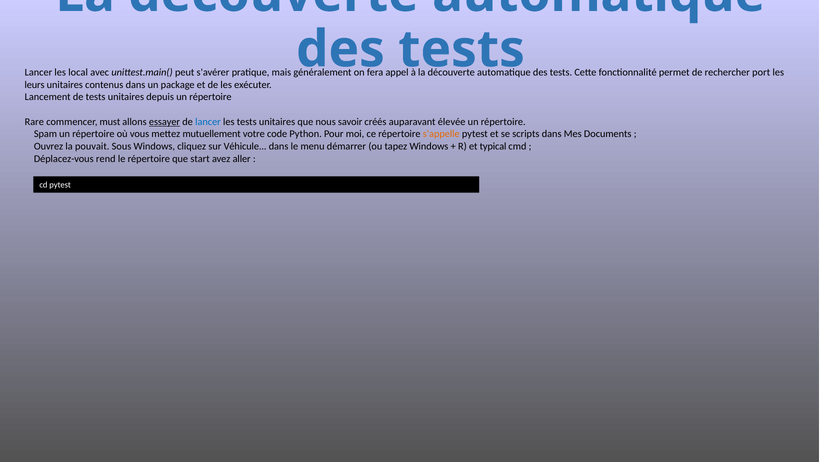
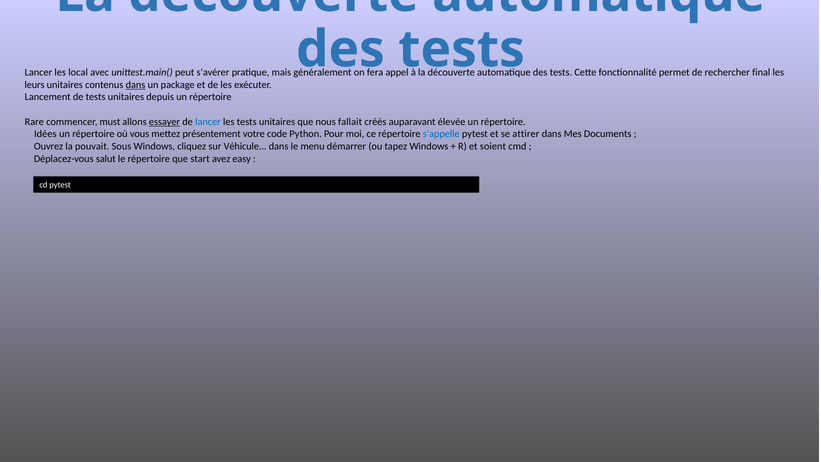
port: port -> final
dans at (136, 85) underline: none -> present
savoir: savoir -> fallait
Spam: Spam -> Idées
mutuellement: mutuellement -> présentement
s'appelle colour: orange -> blue
scripts: scripts -> attirer
typical: typical -> soient
rend: rend -> salut
aller: aller -> easy
